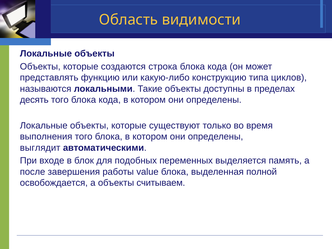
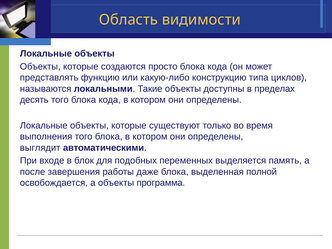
строка: строка -> просто
value: value -> даже
считываем: считываем -> программа
